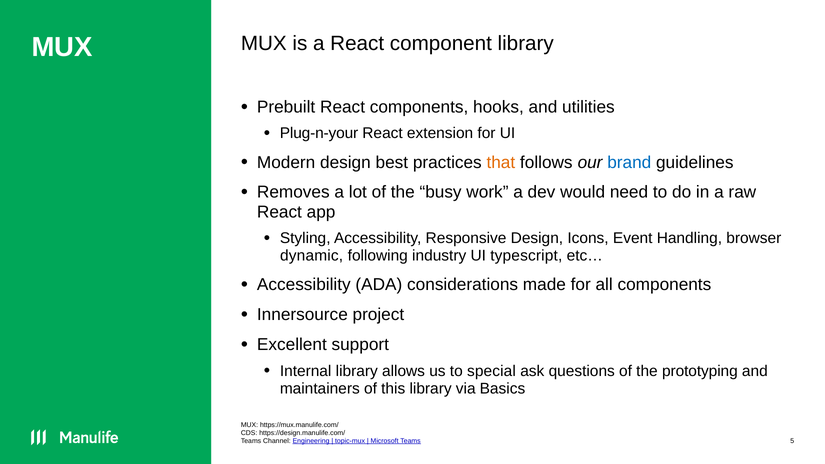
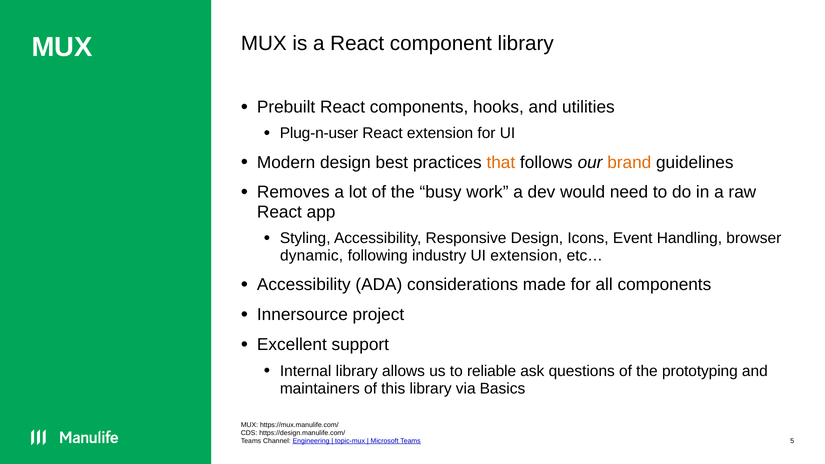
Plug-n-your: Plug-n-your -> Plug-n-user
brand colour: blue -> orange
UI typescript: typescript -> extension
special: special -> reliable
